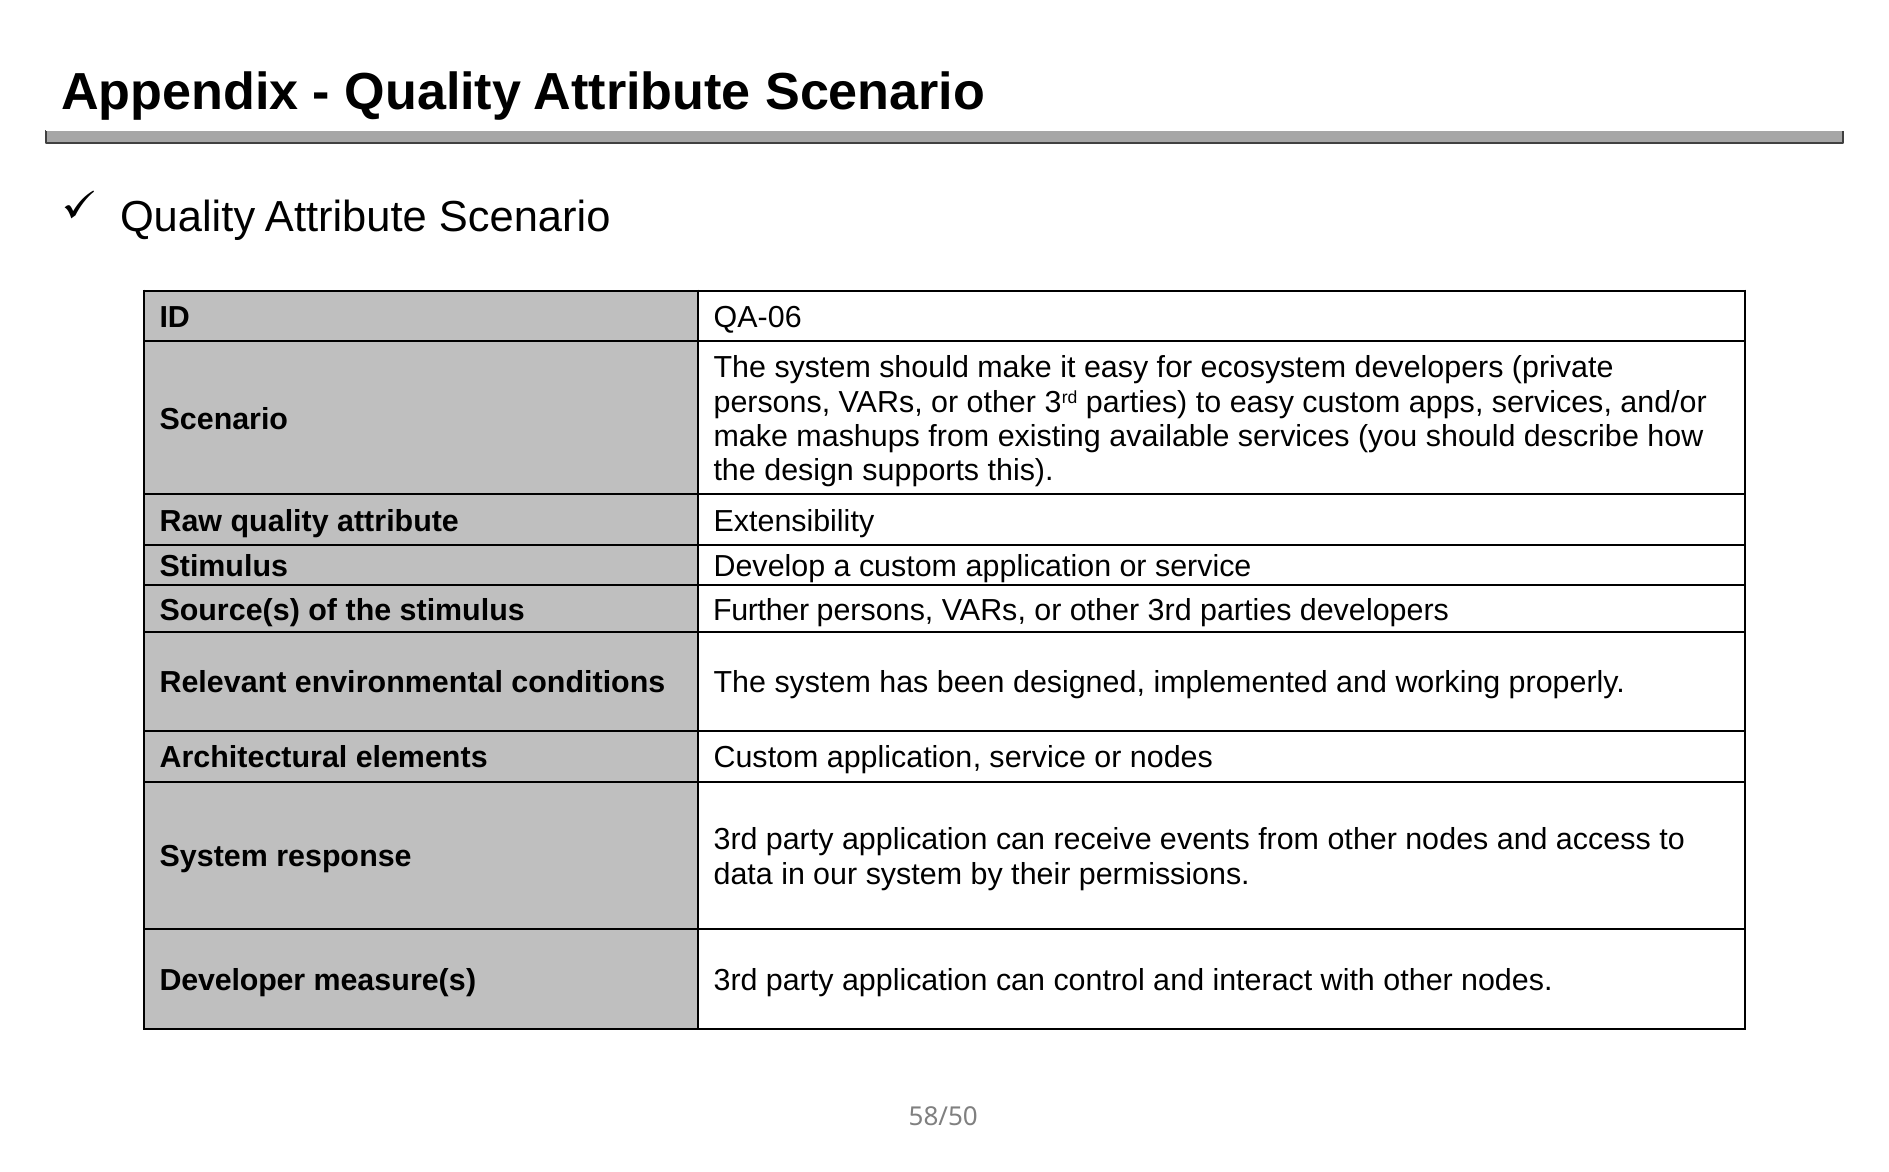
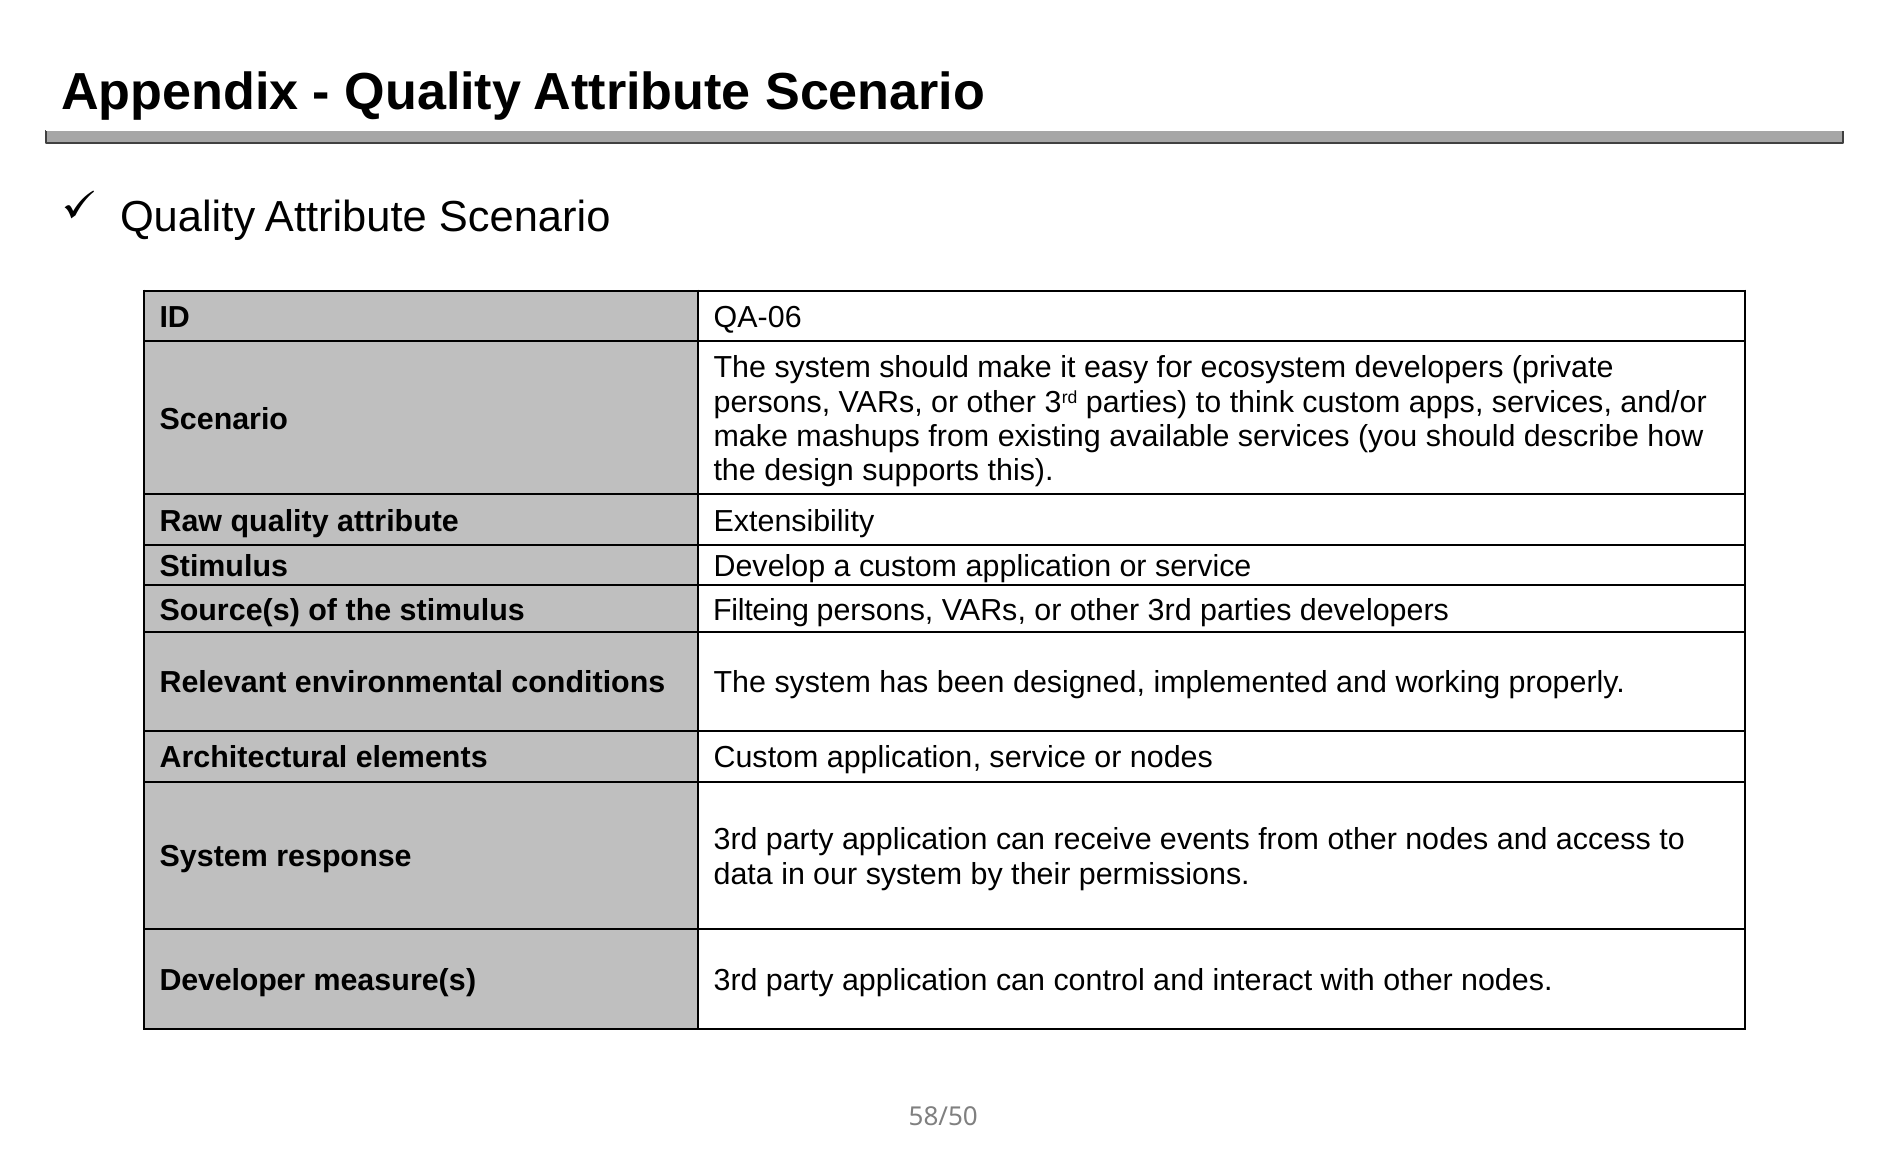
to easy: easy -> think
Further: Further -> Filteing
